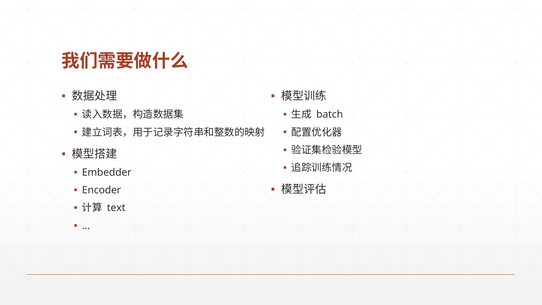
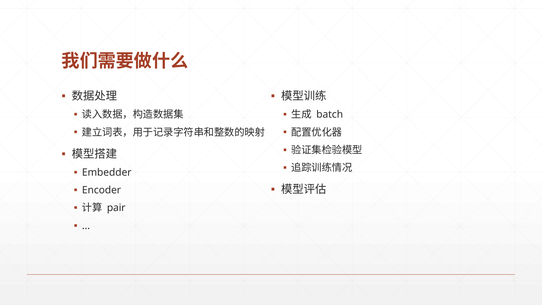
text: text -> pair
